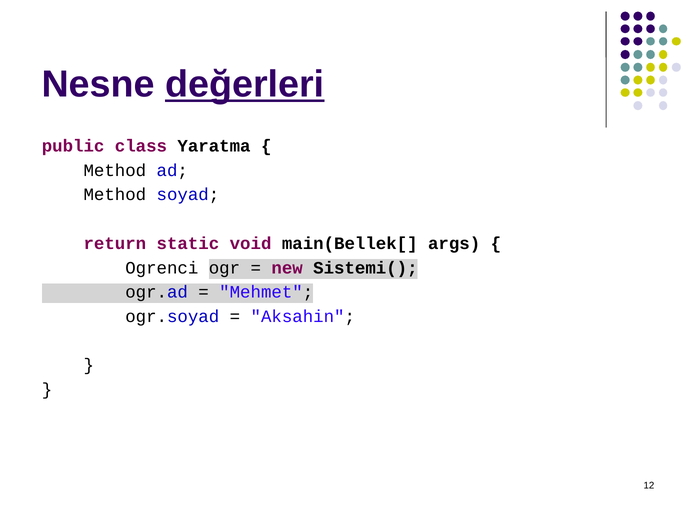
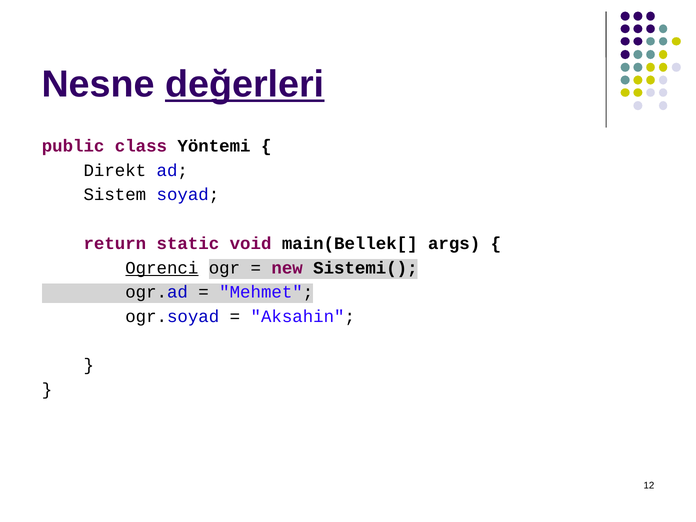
Yaratma: Yaratma -> Yöntemi
Method at (115, 170): Method -> Direkt
Method at (115, 195): Method -> Sistem
Ogrenci underline: none -> present
